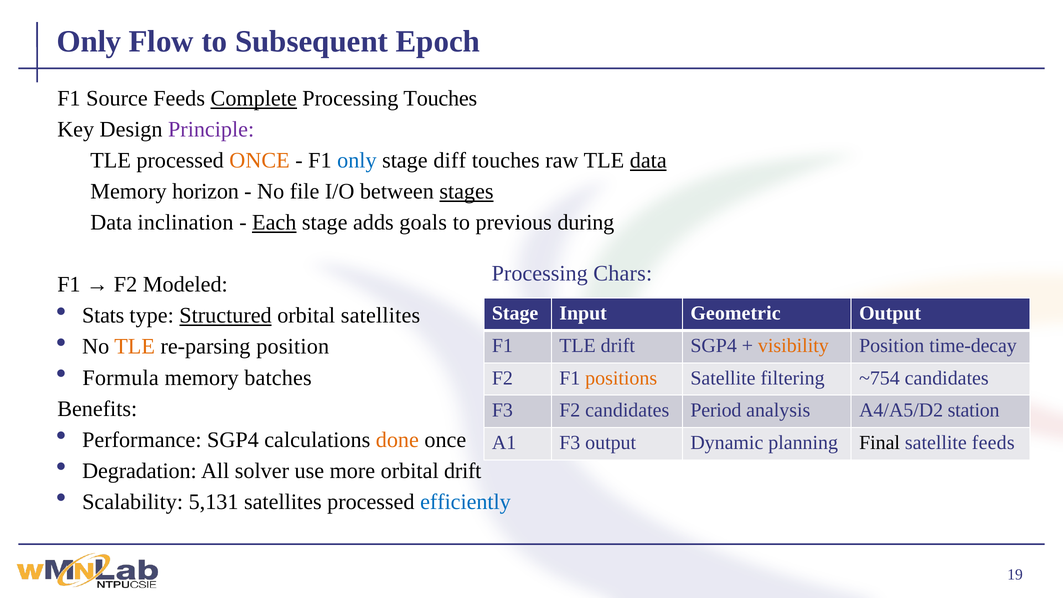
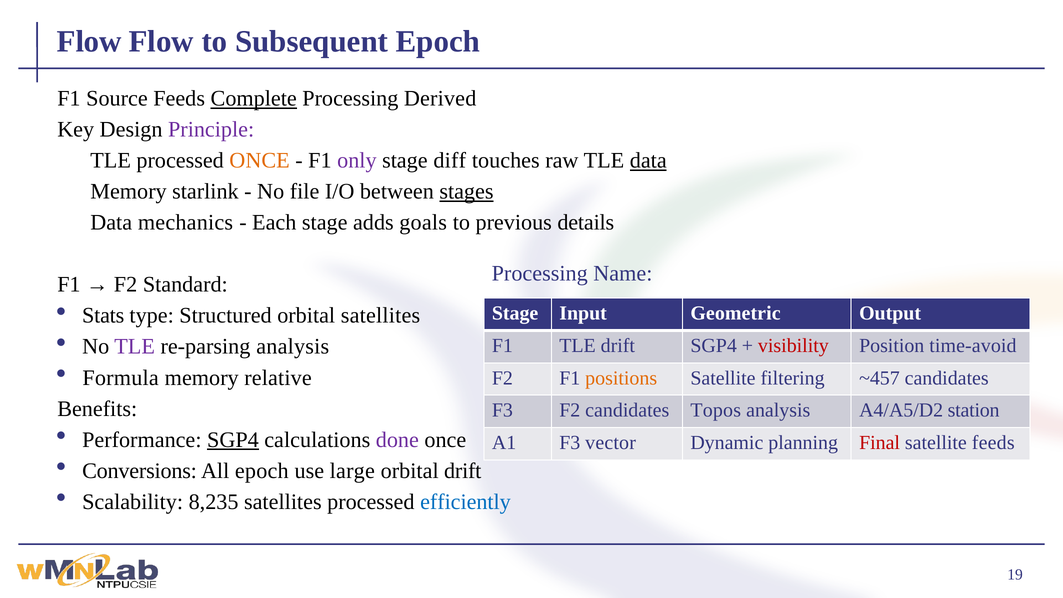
Only at (89, 42): Only -> Flow
Processing Touches: Touches -> Derived
only at (357, 161) colour: blue -> purple
horizon: horizon -> starlink
inclination: inclination -> mechanics
Each underline: present -> none
during: during -> details
Chars: Chars -> Name
Modeled: Modeled -> Standard
Structured underline: present -> none
TLE at (135, 347) colour: orange -> purple
re-parsing position: position -> analysis
visibility colour: orange -> red
time-decay: time-decay -> time-avoid
batches: batches -> relative
~754: ~754 -> ~457
Period: Period -> Topos
SGP4 at (233, 440) underline: none -> present
done colour: orange -> purple
F3 output: output -> vector
Final colour: black -> red
Degradation: Degradation -> Conversions
All solver: solver -> epoch
more: more -> large
5,131: 5,131 -> 8,235
